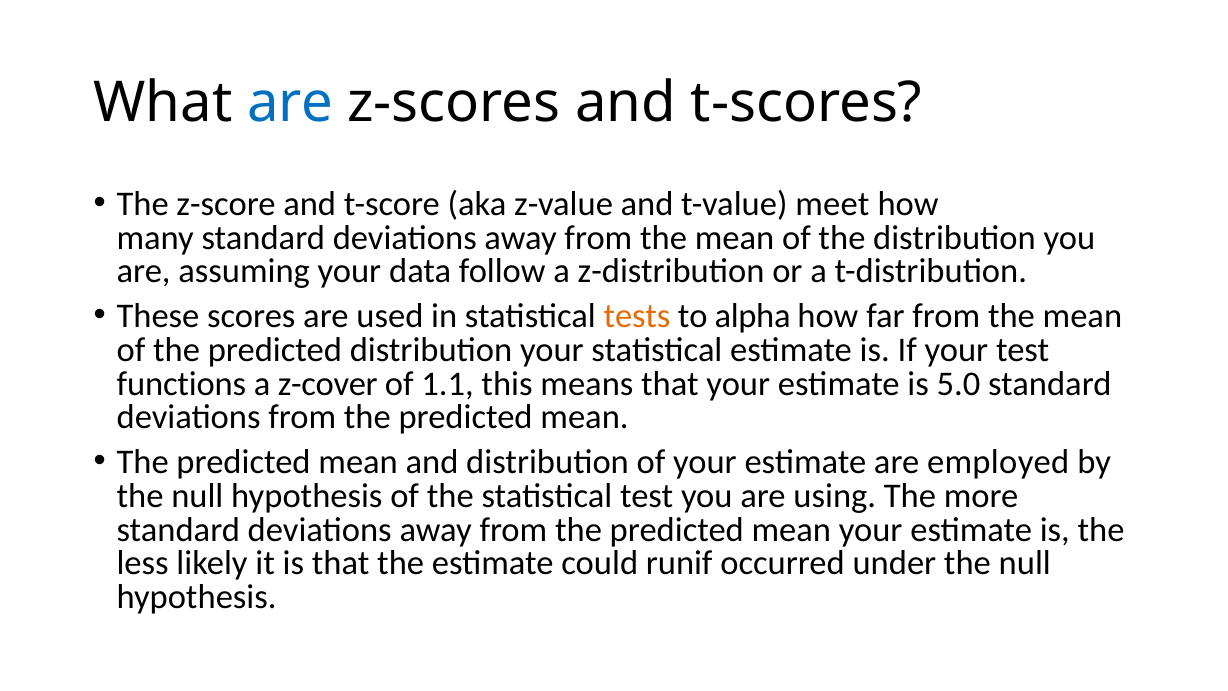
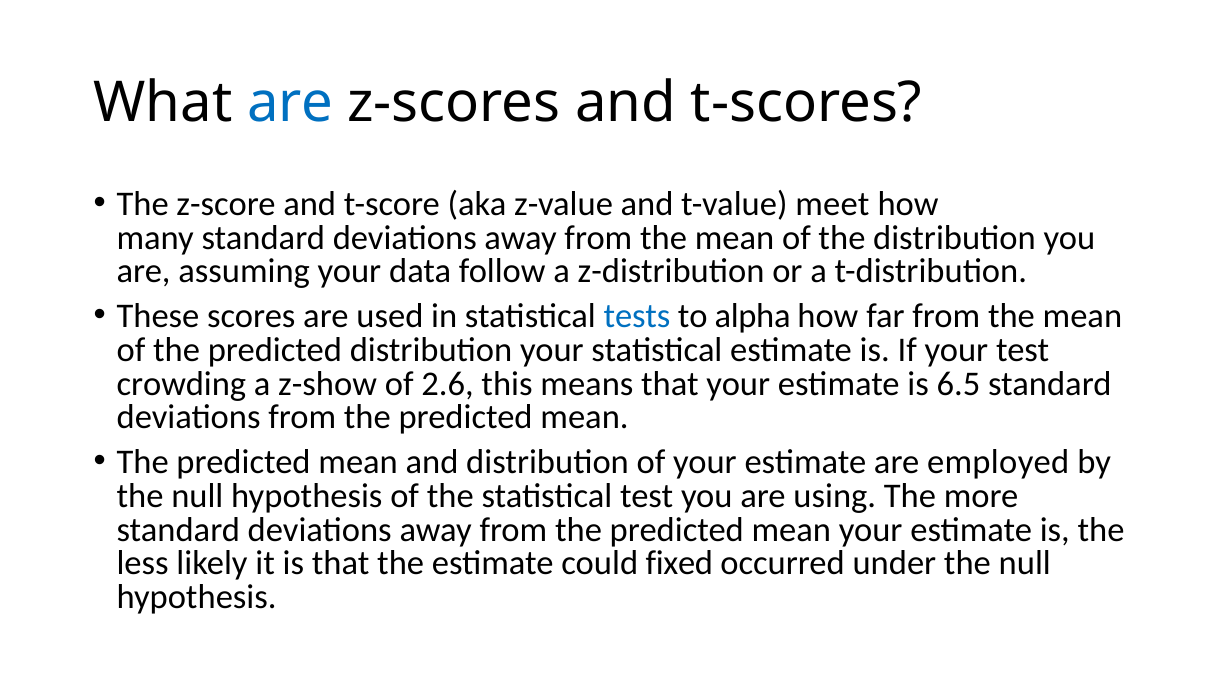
tests colour: orange -> blue
functions: functions -> crowding
z-cover: z-cover -> z-show
1.1: 1.1 -> 2.6
5.0: 5.0 -> 6.5
runif: runif -> fixed
